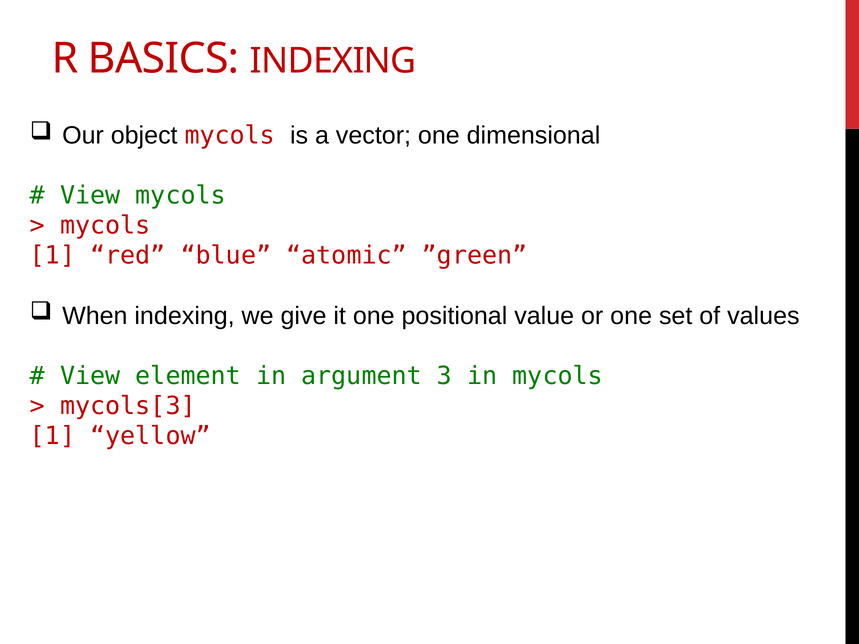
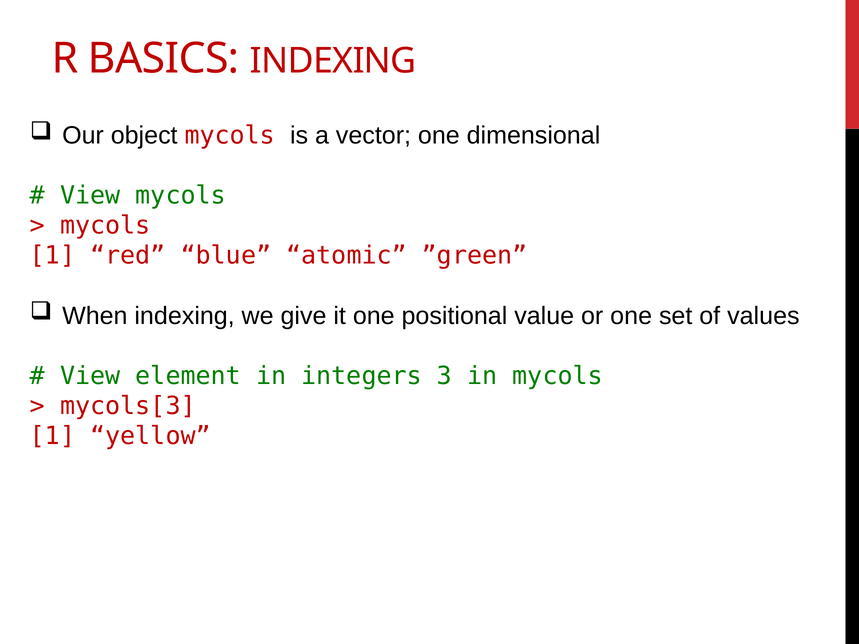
argument: argument -> integers
